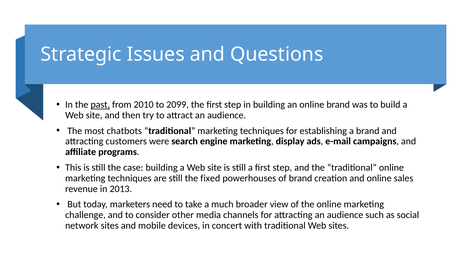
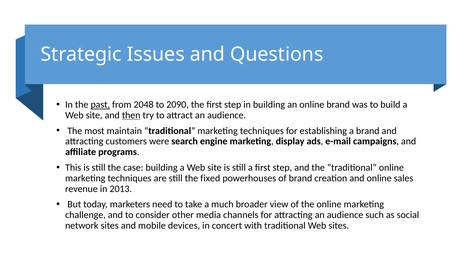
2010: 2010 -> 2048
2099: 2099 -> 2090
then underline: none -> present
chatbots: chatbots -> maintain
